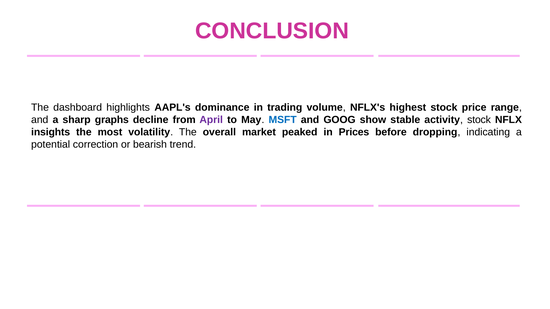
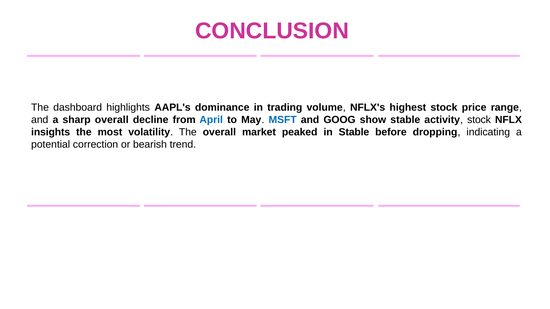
sharp graphs: graphs -> overall
April colour: purple -> blue
in Prices: Prices -> Stable
